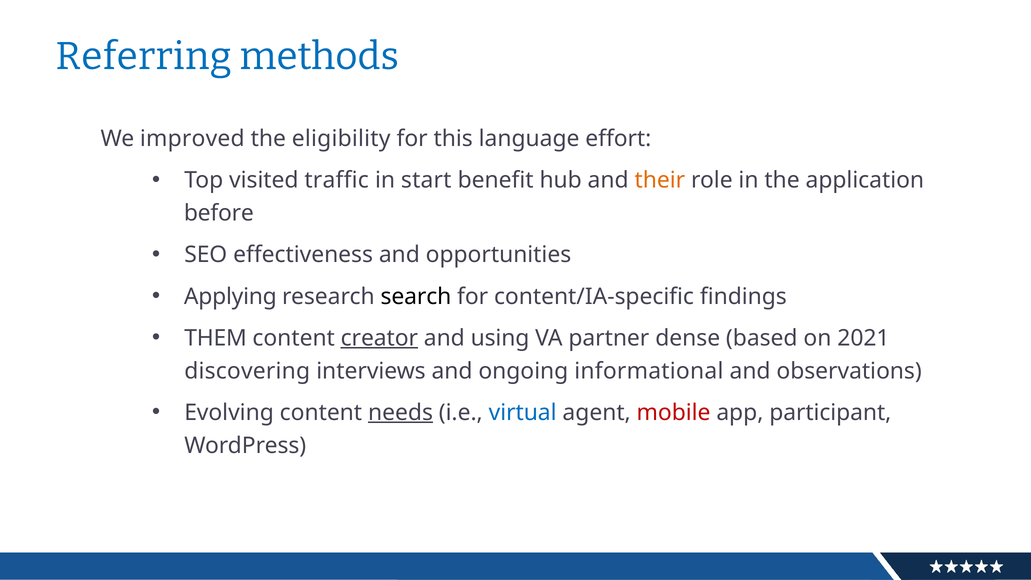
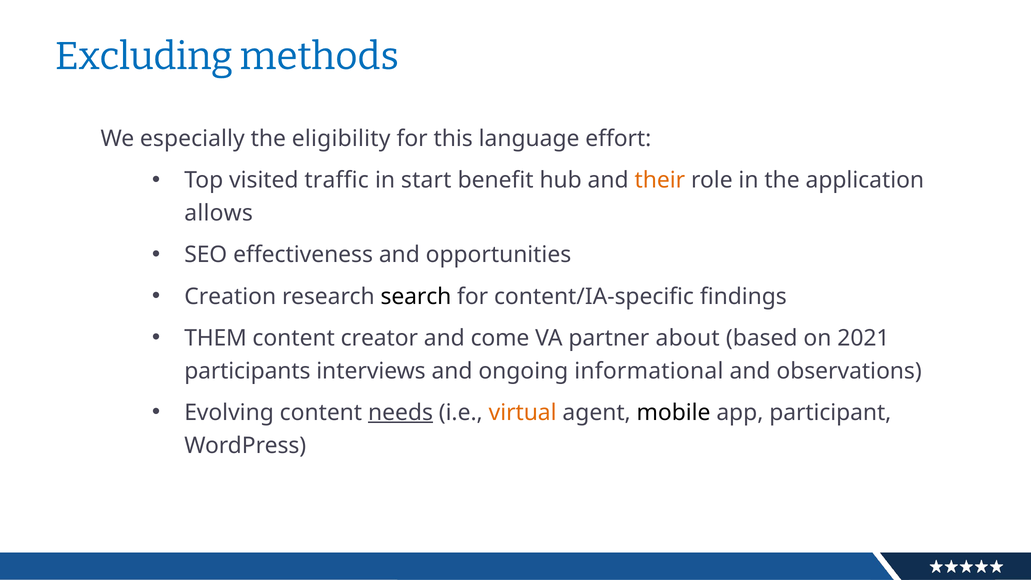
Referring: Referring -> Excluding
improved: improved -> especially
before: before -> allows
Applying: Applying -> Creation
creator underline: present -> none
using: using -> come
dense: dense -> about
discovering: discovering -> participants
virtual colour: blue -> orange
mobile colour: red -> black
